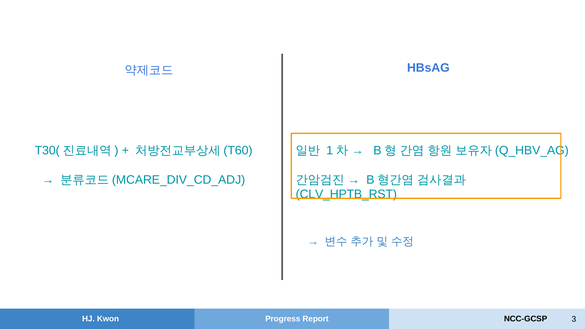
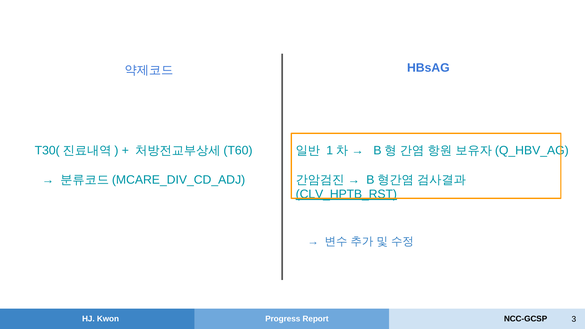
CLV_HPTB_RST underline: none -> present
